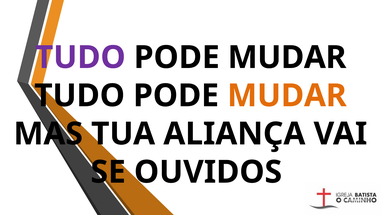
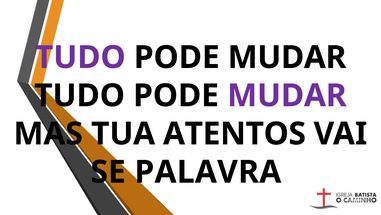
MUDAR at (287, 95) colour: orange -> purple
ALIANÇA: ALIANÇA -> ATENTOS
OUVIDOS: OUVIDOS -> PALAVRA
